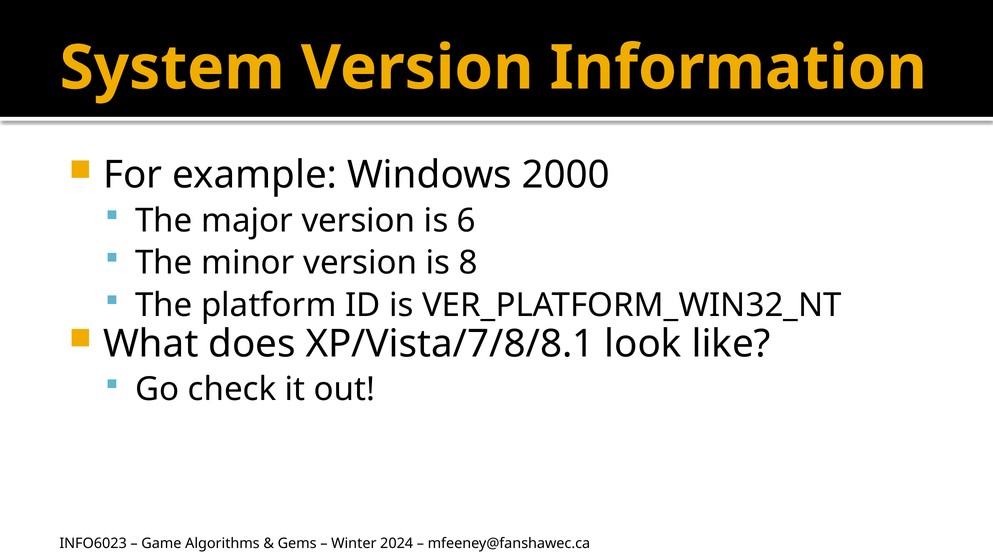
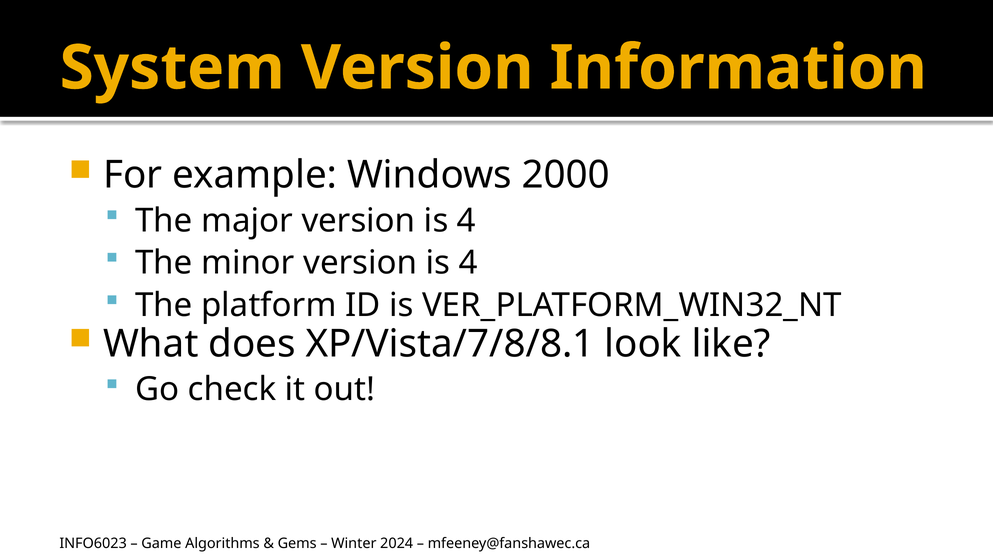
major version is 6: 6 -> 4
minor version is 8: 8 -> 4
